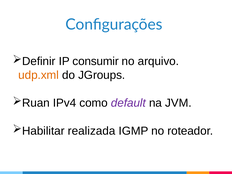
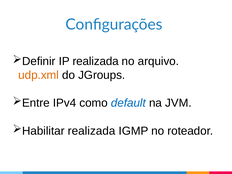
IP consumir: consumir -> realizada
Ruan: Ruan -> Entre
default colour: purple -> blue
